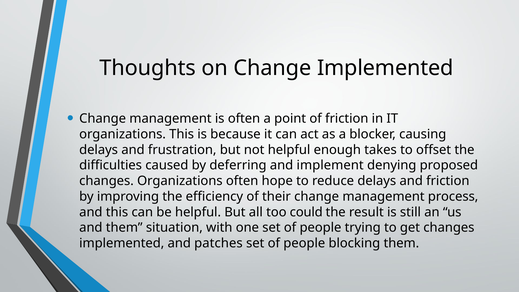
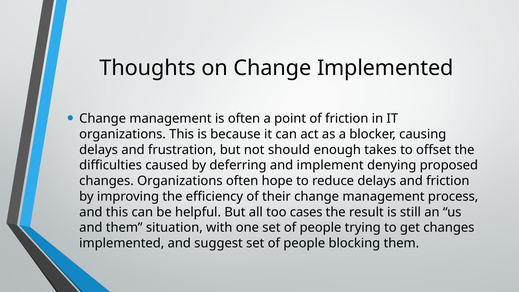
not helpful: helpful -> should
could: could -> cases
patches: patches -> suggest
